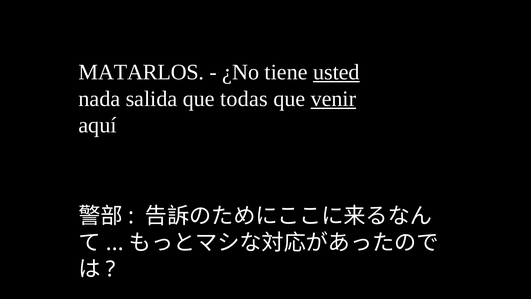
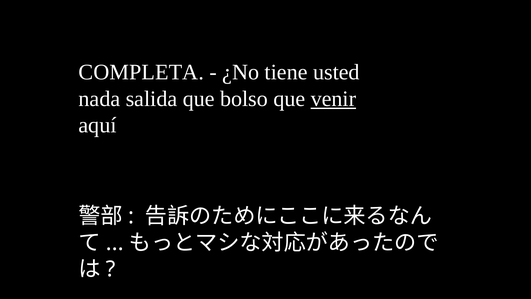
MATARLOS: MATARLOS -> COMPLETA
usted underline: present -> none
todas: todas -> bolso
